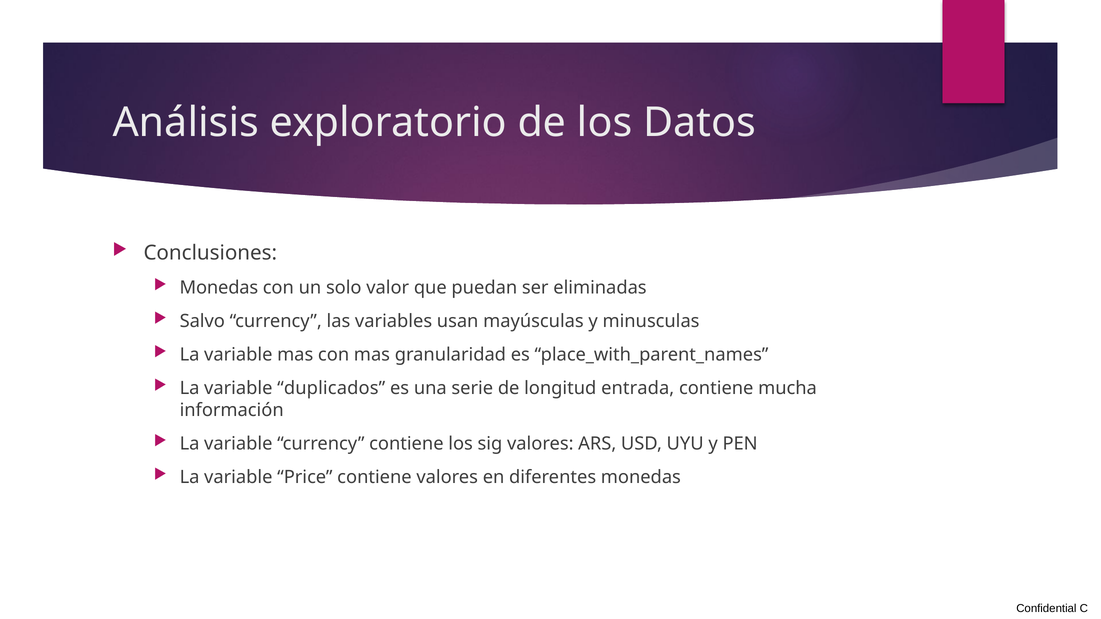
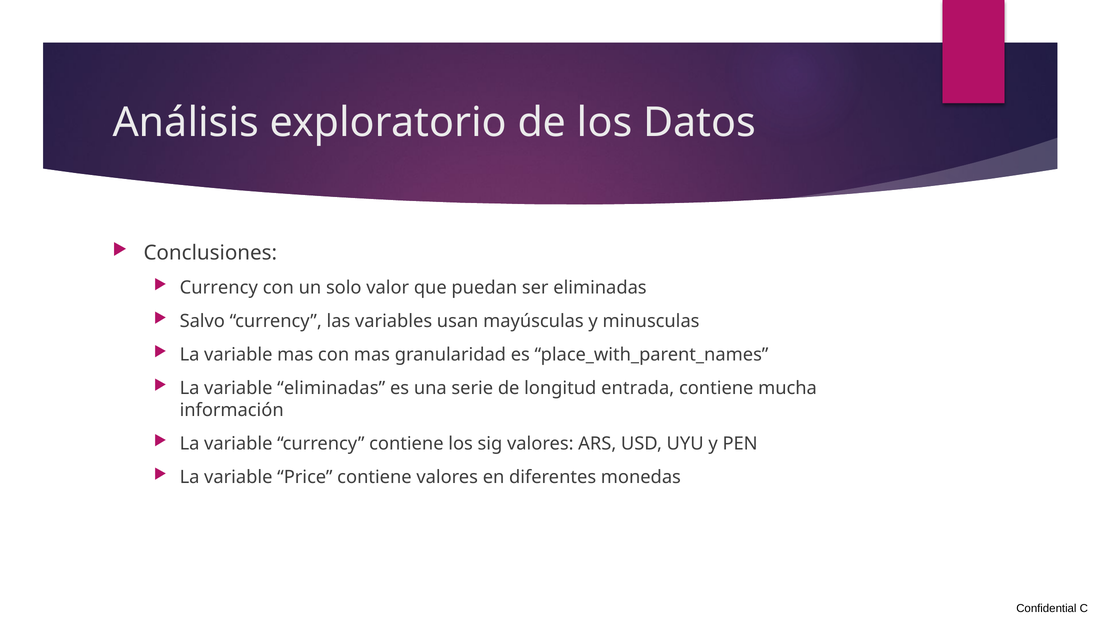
Monedas at (219, 288): Monedas -> Currency
variable duplicados: duplicados -> eliminadas
